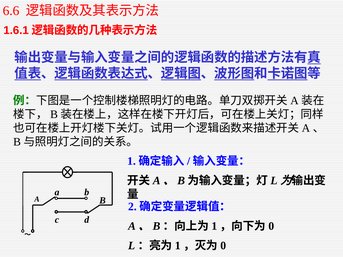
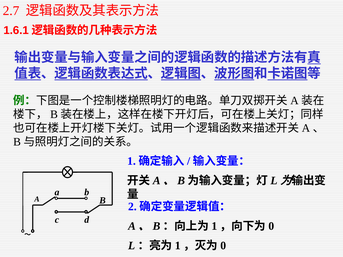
6.6: 6.6 -> 2.7
